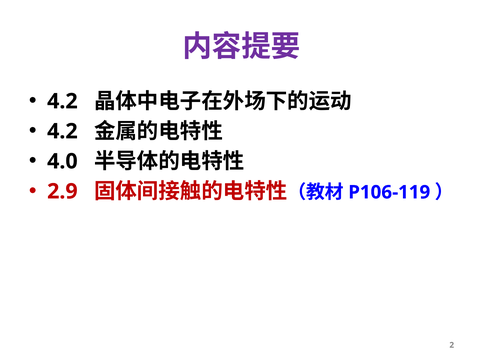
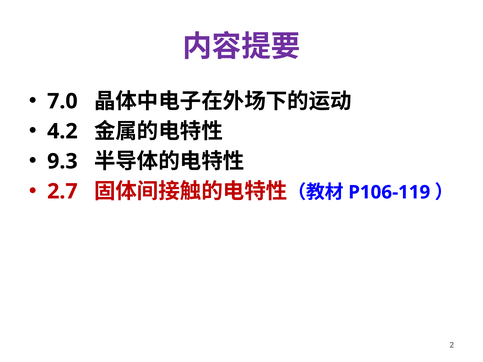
4.2 at (62, 101): 4.2 -> 7.0
4.0: 4.0 -> 9.3
2.9: 2.9 -> 2.7
